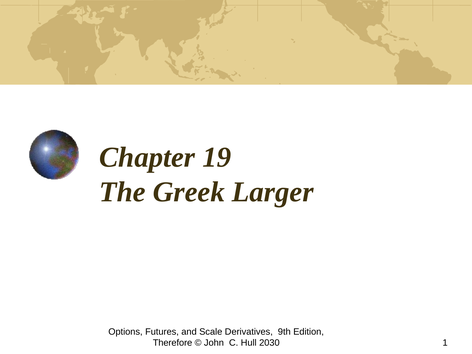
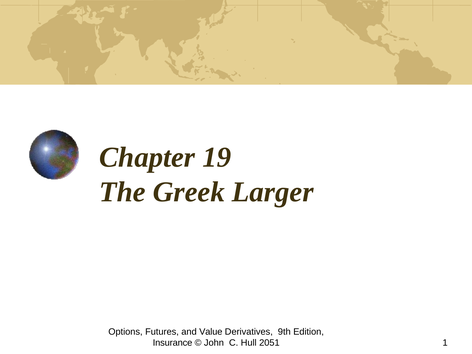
Scale: Scale -> Value
Therefore: Therefore -> Insurance
2030: 2030 -> 2051
